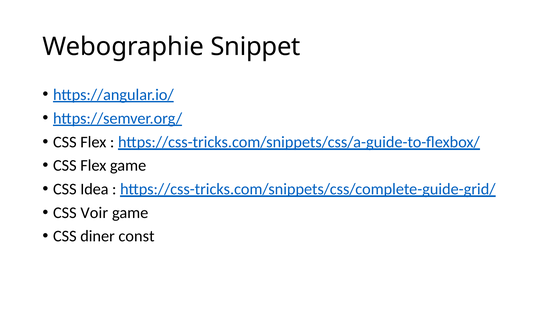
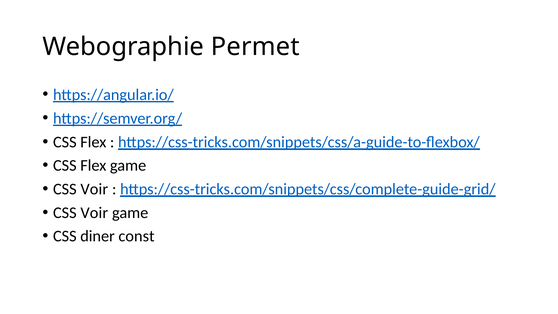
Snippet: Snippet -> Permet
Idea at (94, 189): Idea -> Voir
